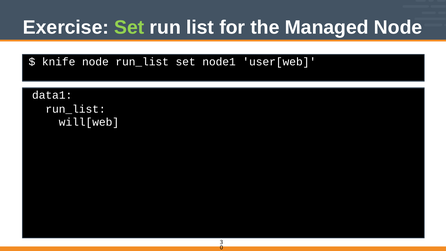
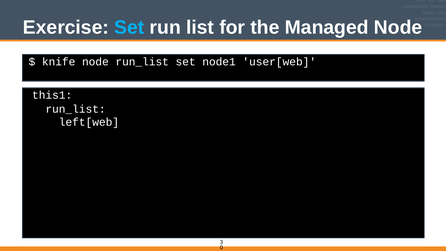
Set at (129, 27) colour: light green -> light blue
data1: data1 -> this1
will[web: will[web -> left[web
